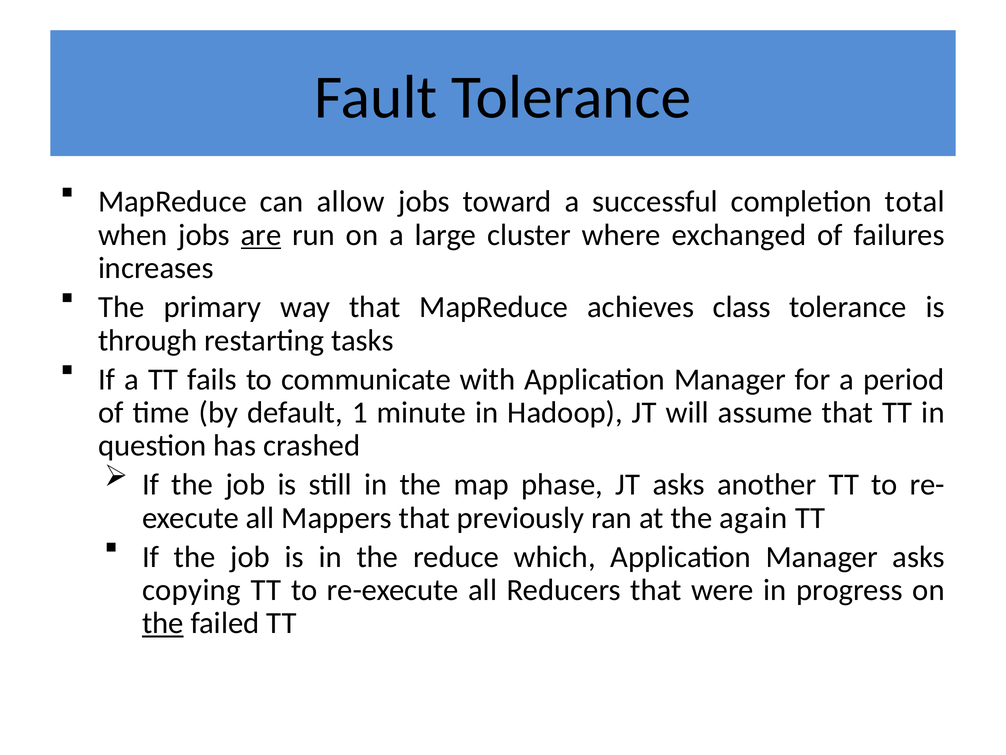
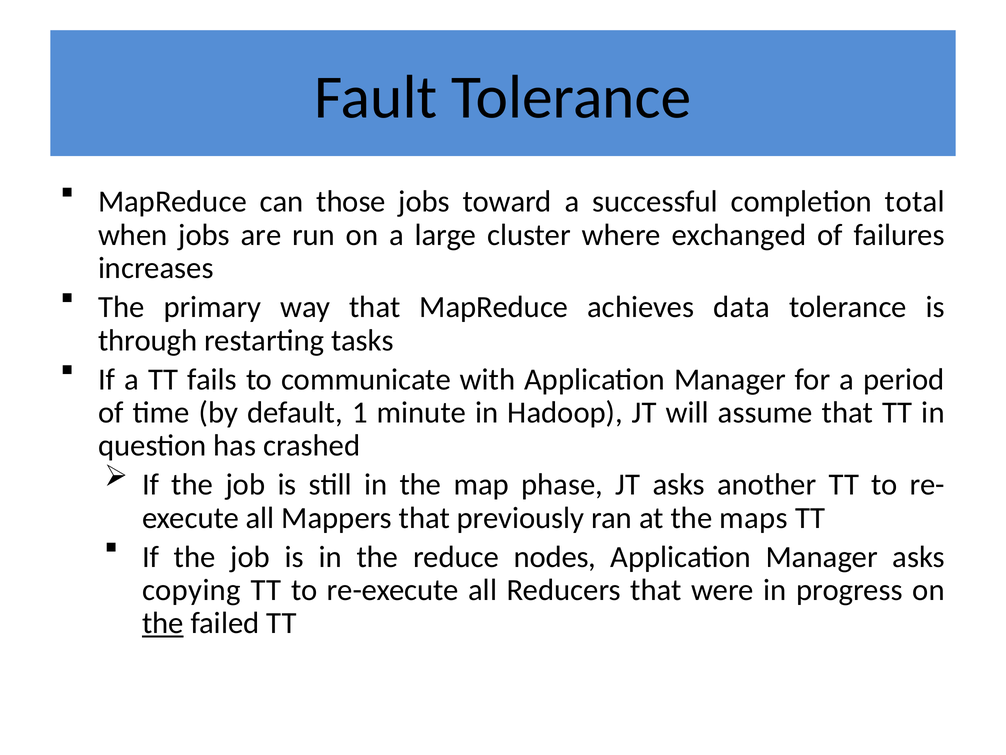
allow: allow -> those
are underline: present -> none
class: class -> data
again: again -> maps
which: which -> nodes
